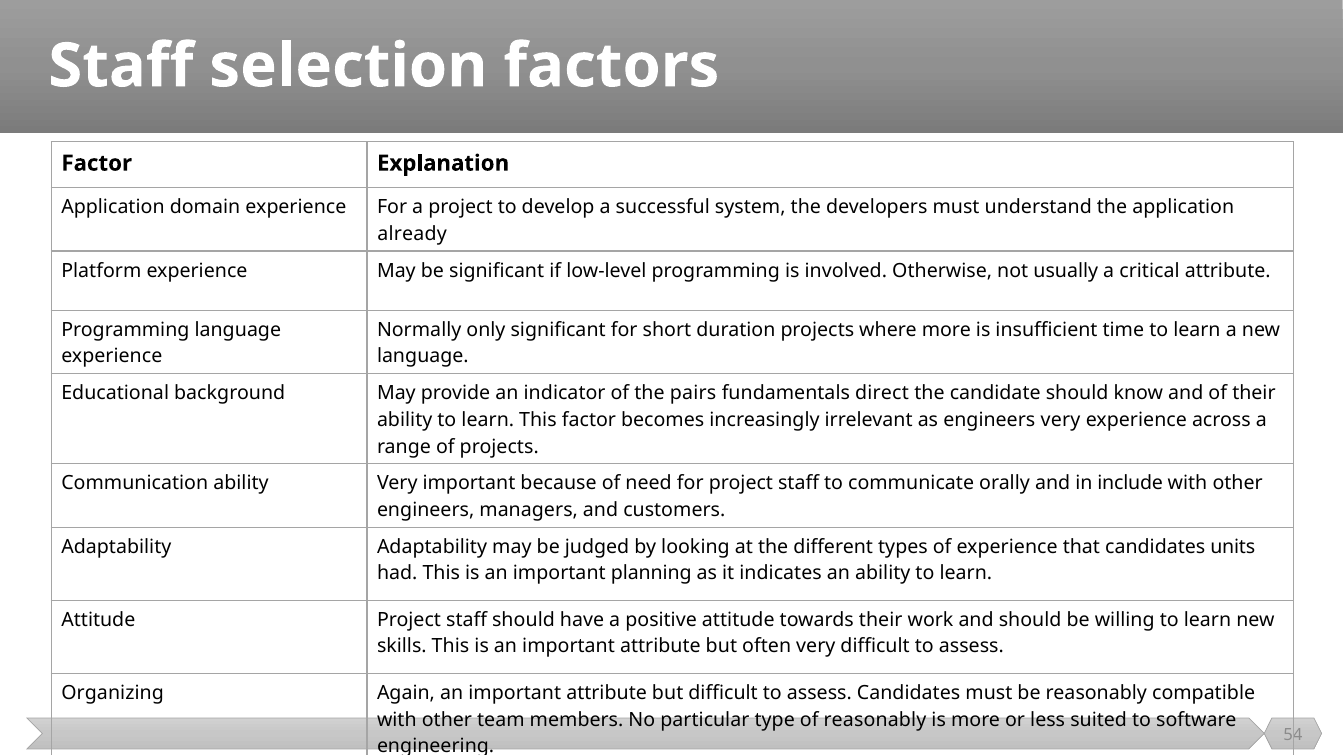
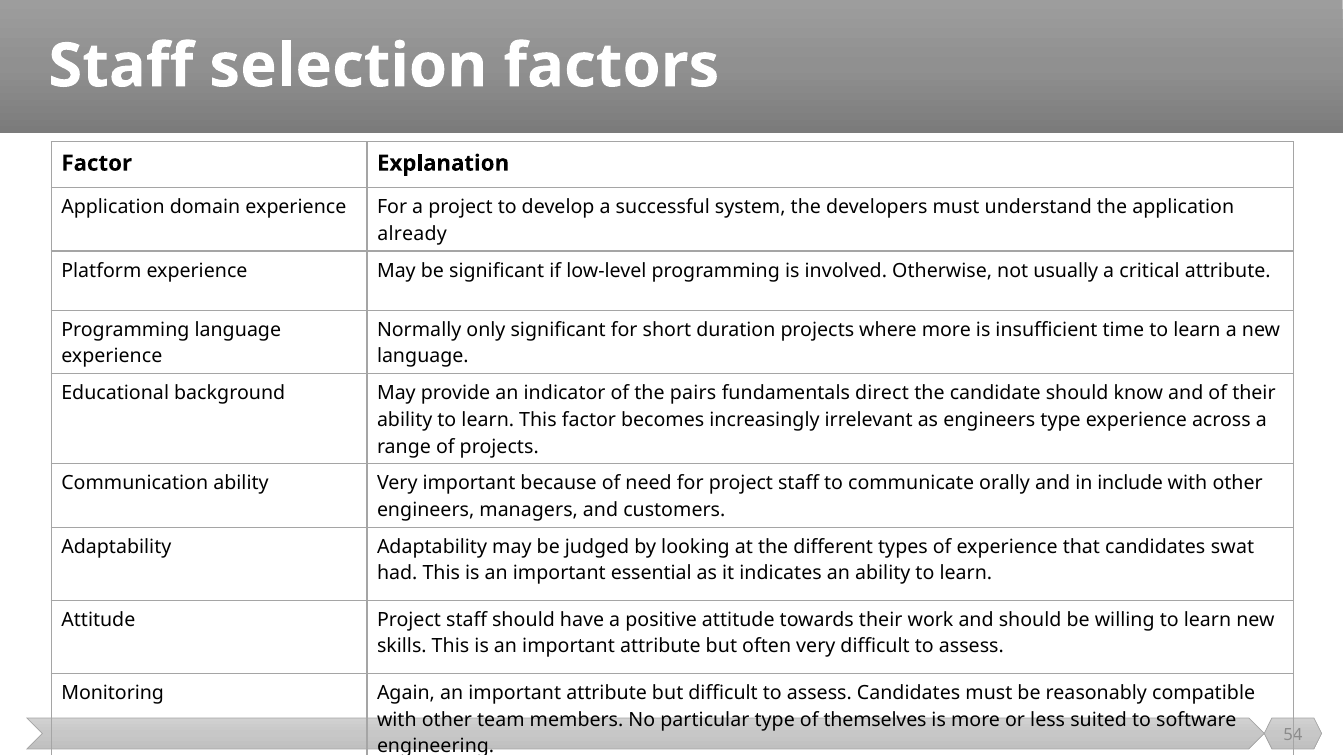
engineers very: very -> type
units: units -> swat
planning: planning -> essential
Organizing: Organizing -> Monitoring
of reasonably: reasonably -> themselves
